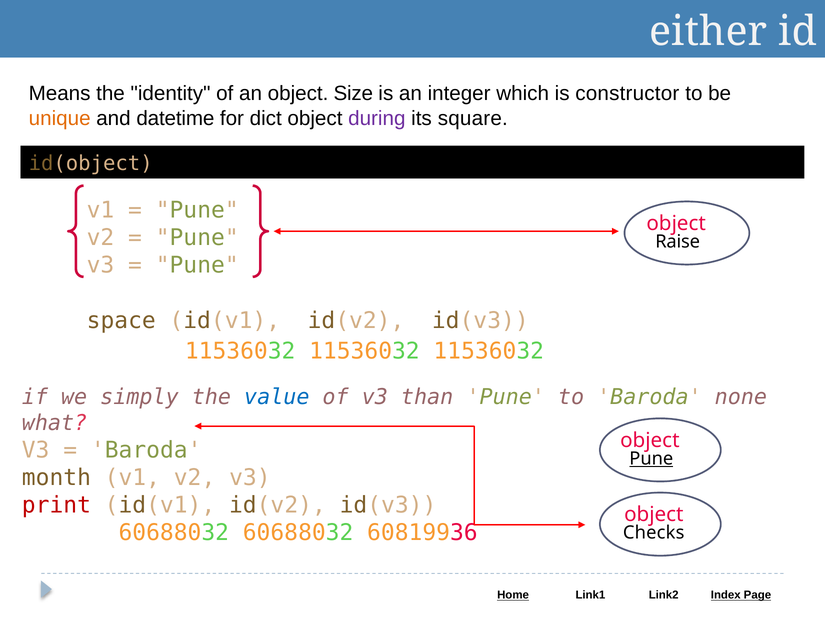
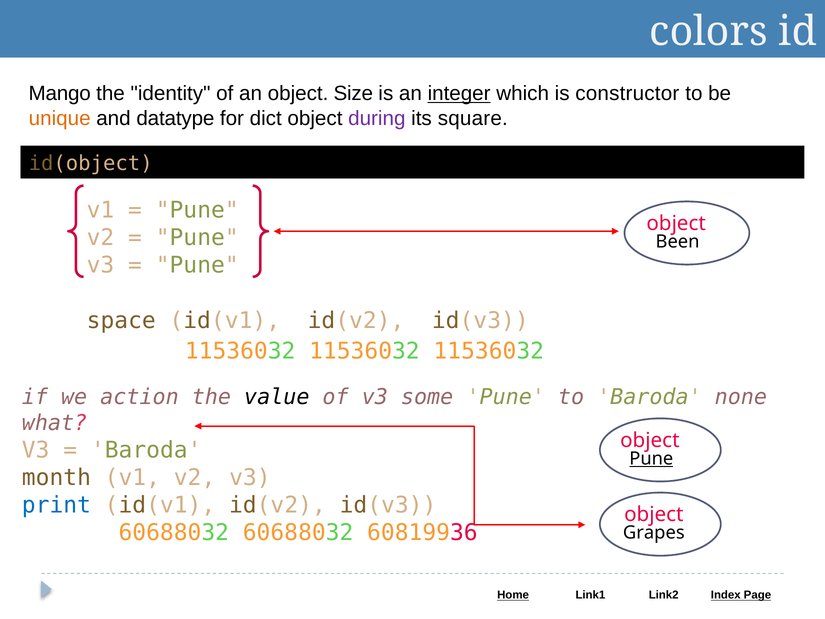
either: either -> colors
Means: Means -> Mango
integer underline: none -> present
datetime: datetime -> datatype
Raise: Raise -> Been
simply: simply -> action
value colour: blue -> black
than: than -> some
print colour: red -> blue
Checks: Checks -> Grapes
